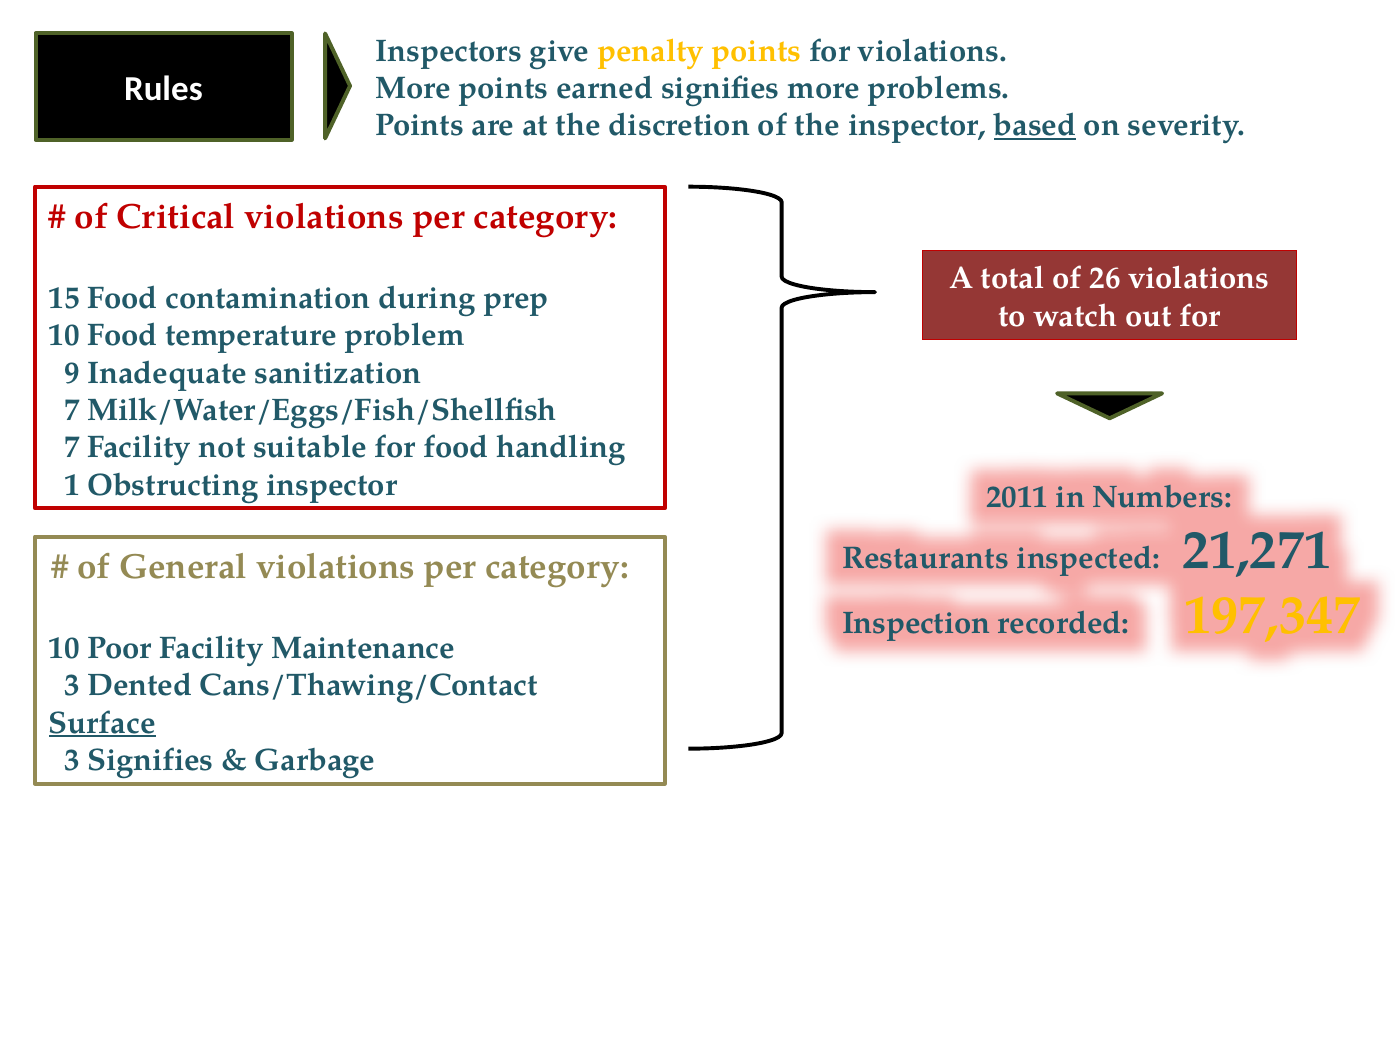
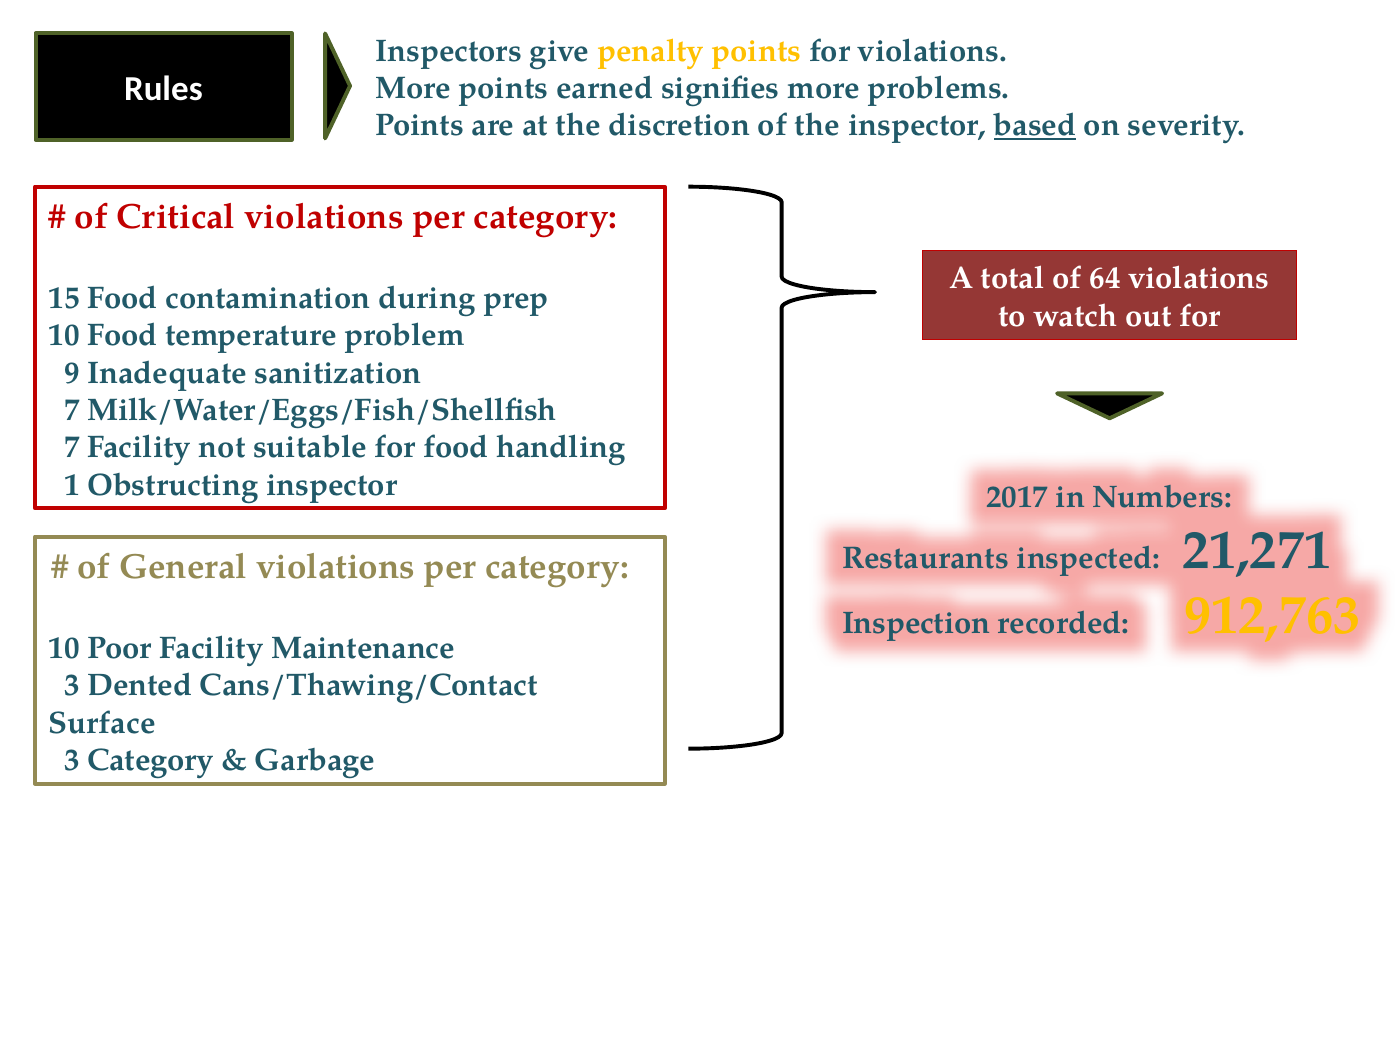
26: 26 -> 64
2011: 2011 -> 2017
197,347: 197,347 -> 912,763
Surface underline: present -> none
3 Signifies: Signifies -> Category
